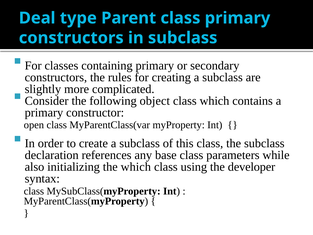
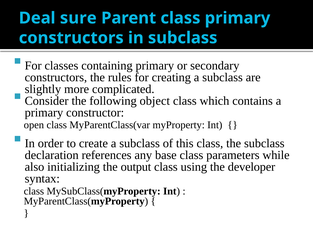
type: type -> sure
the which: which -> output
